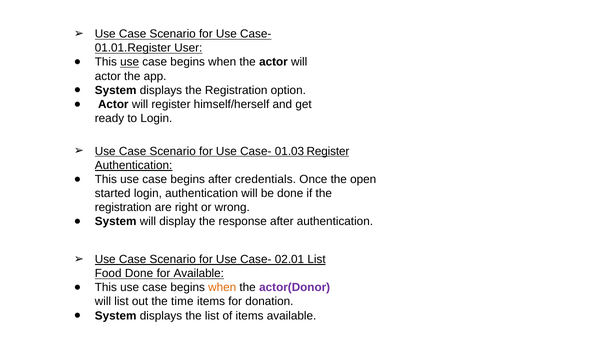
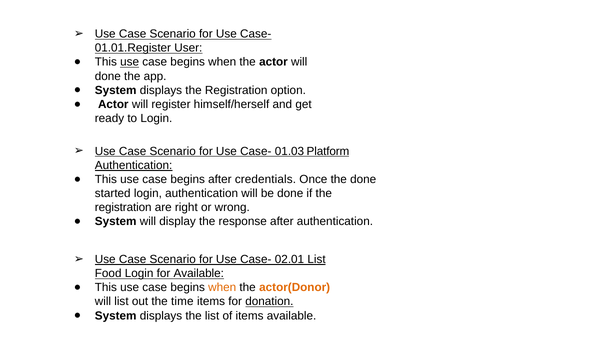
actor at (108, 76): actor -> done
01.03 Register: Register -> Platform
the open: open -> done
Food Done: Done -> Login
actor(Donor colour: purple -> orange
donation underline: none -> present
